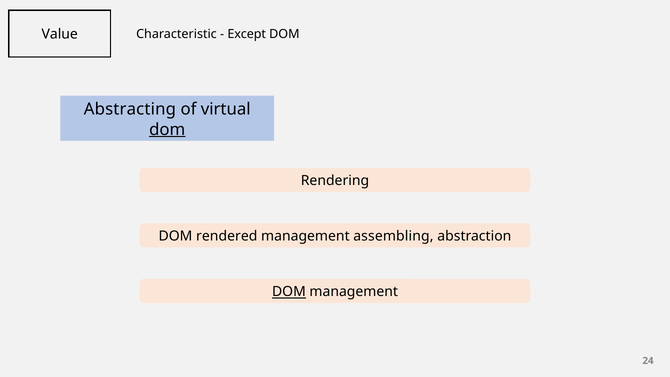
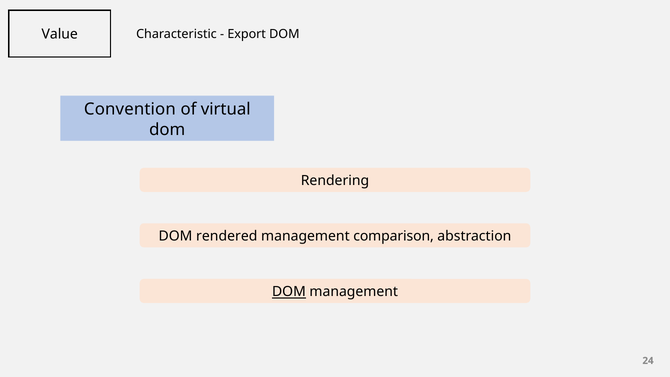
Except: Except -> Export
Abstracting: Abstracting -> Convention
dom at (167, 129) underline: present -> none
assembling: assembling -> comparison
